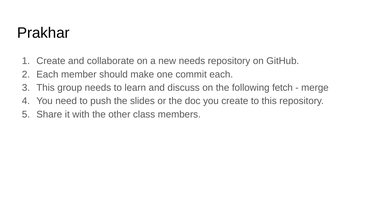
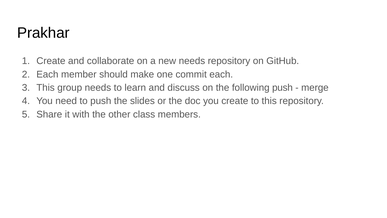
following fetch: fetch -> push
